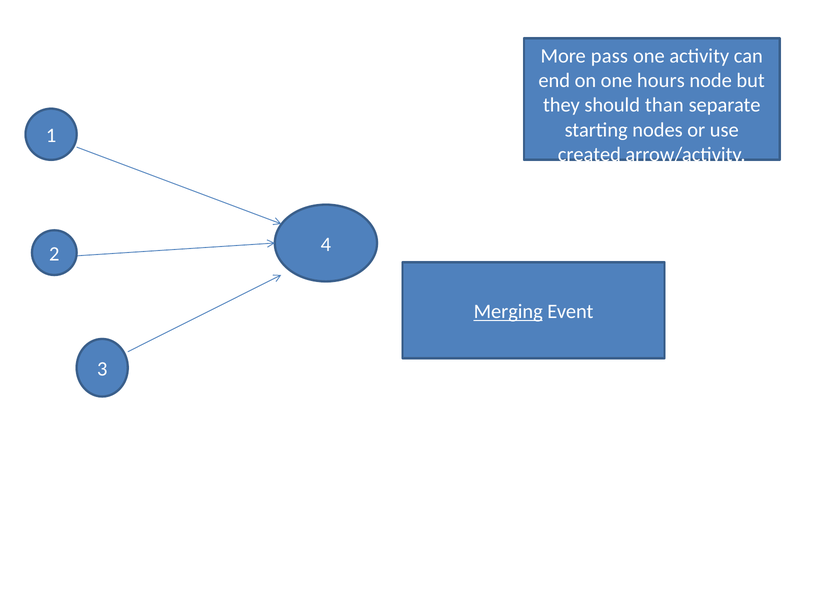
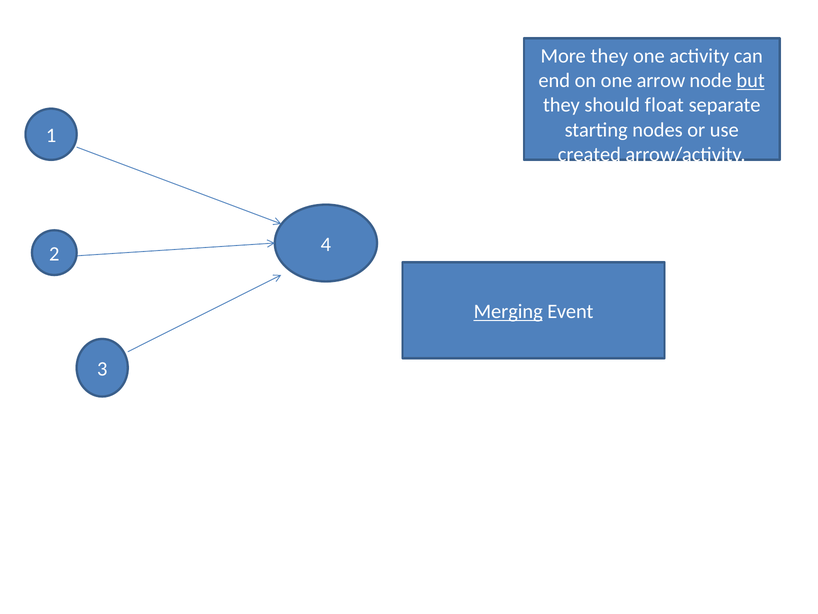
More pass: pass -> they
hours: hours -> arrow
but underline: none -> present
than: than -> float
